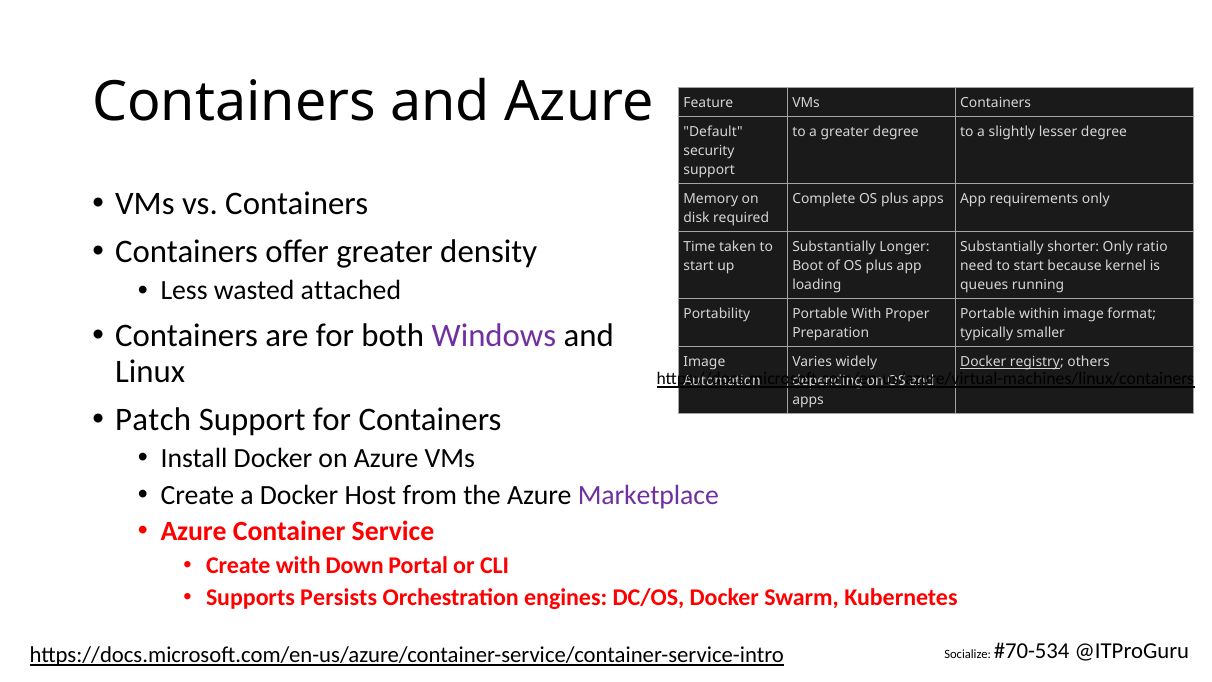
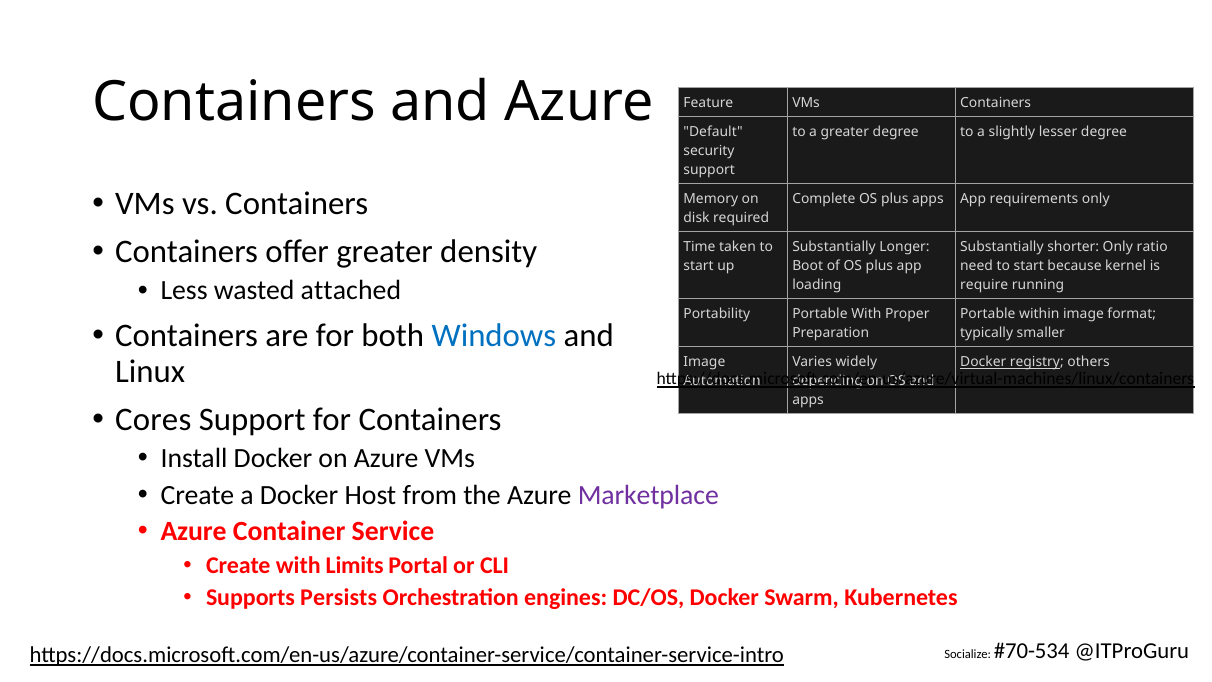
queues: queues -> require
Windows colour: purple -> blue
Patch: Patch -> Cores
Down: Down -> Limits
